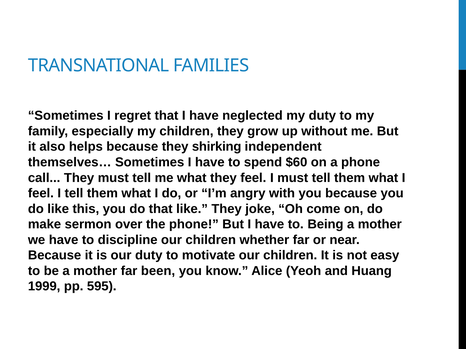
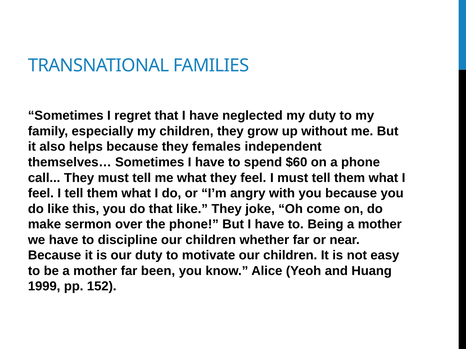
shirking: shirking -> females
595: 595 -> 152
